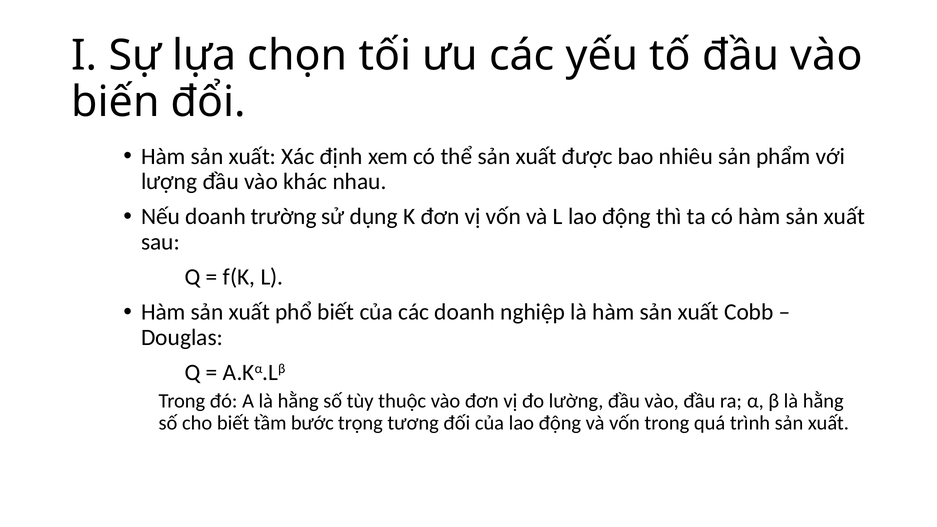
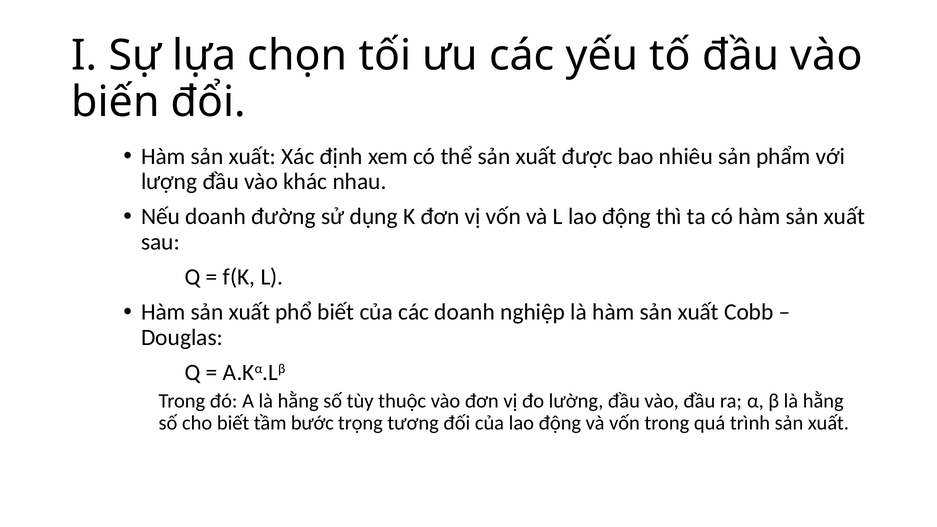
trường: trường -> đường
